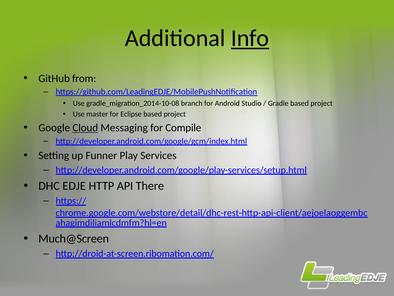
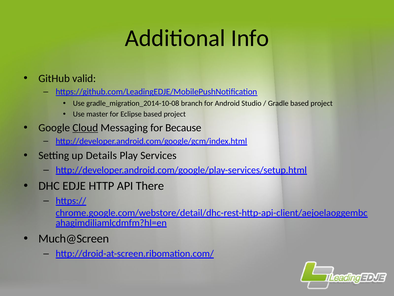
Info underline: present -> none
from: from -> valid
Compile: Compile -> Because
Funner: Funner -> Details
